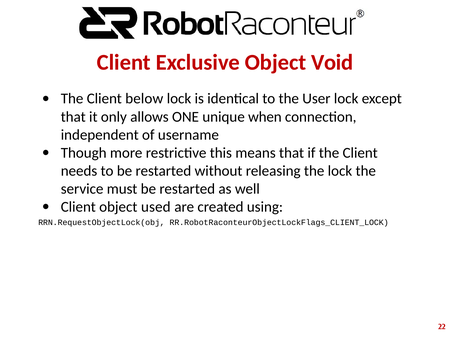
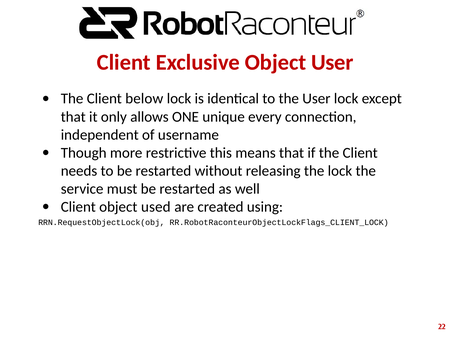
Object Void: Void -> User
when: when -> every
